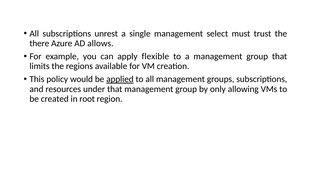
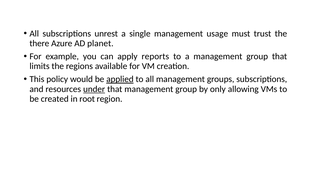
select: select -> usage
allows: allows -> planet
flexible: flexible -> reports
under underline: none -> present
